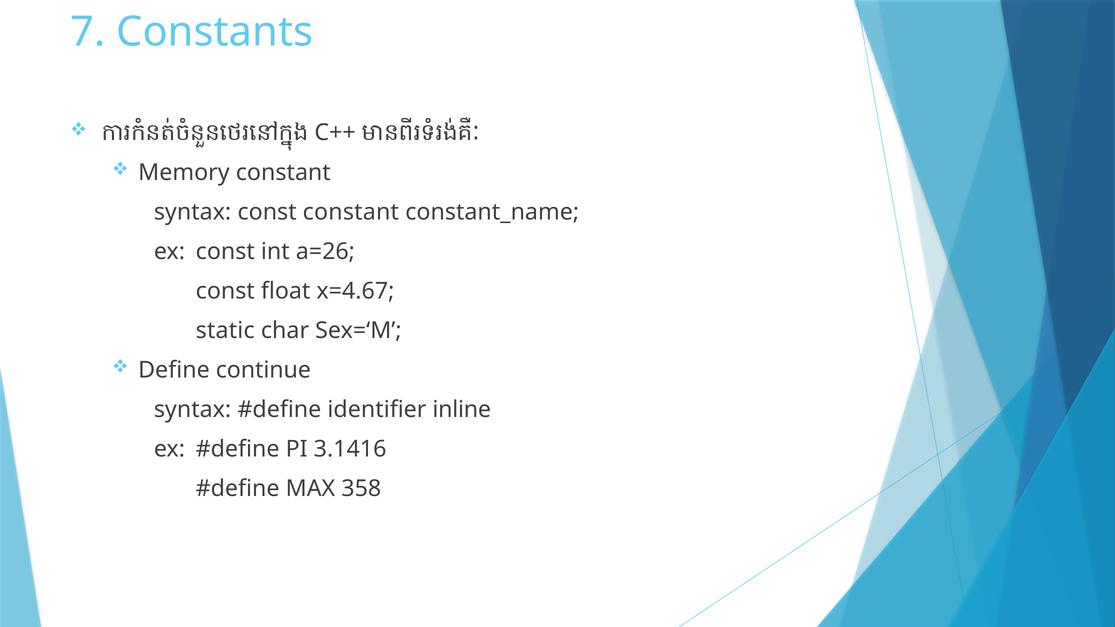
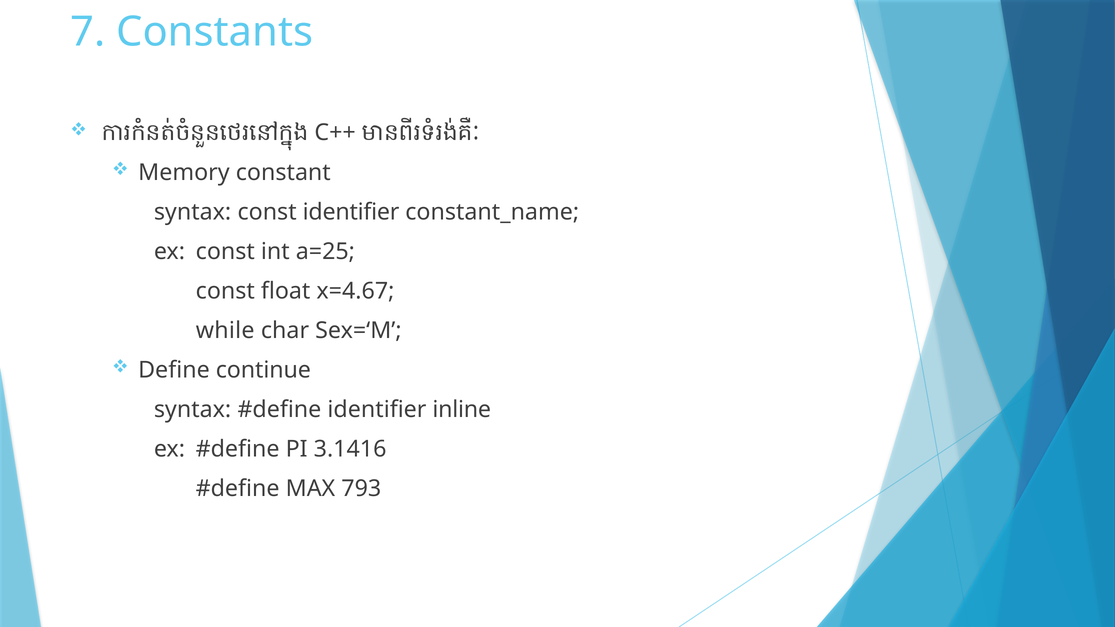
const constant: constant -> identifier
a=26: a=26 -> a=25
static: static -> while
358: 358 -> 793
